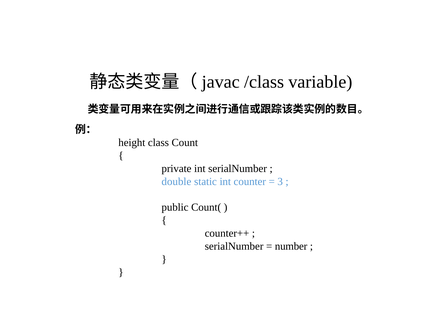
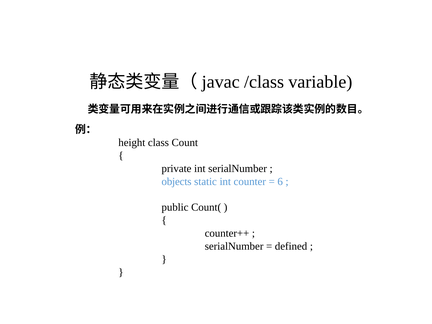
double: double -> objects
3: 3 -> 6
number: number -> defined
